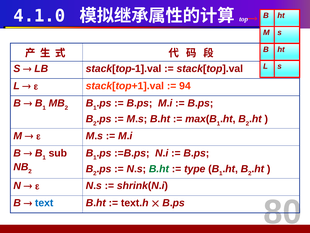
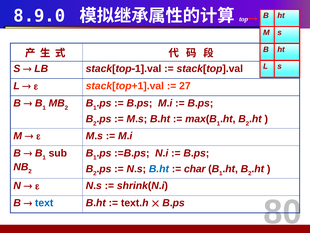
4.1.0: 4.1.0 -> 8.9.0
94: 94 -> 27
B.ht at (159, 169) colour: green -> blue
type: type -> char
